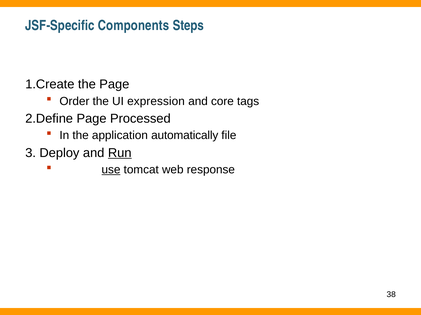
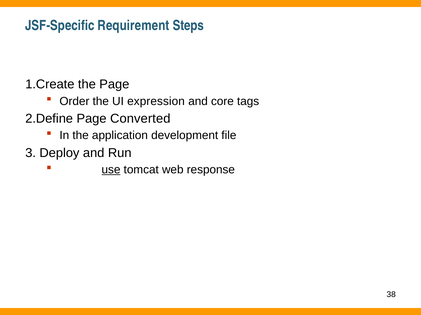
Components: Components -> Requirement
Processed: Processed -> Converted
automatically: automatically -> development
Run underline: present -> none
